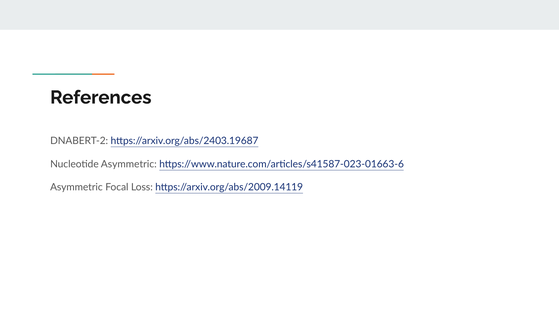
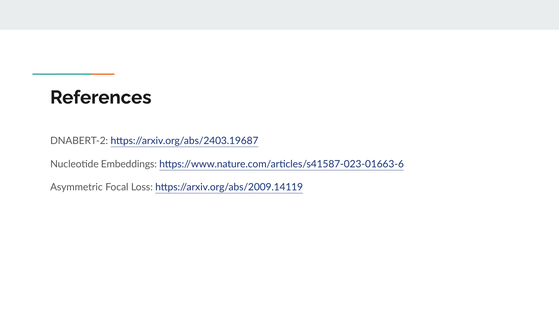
Nucleotide Asymmetric: Asymmetric -> Embeddings
